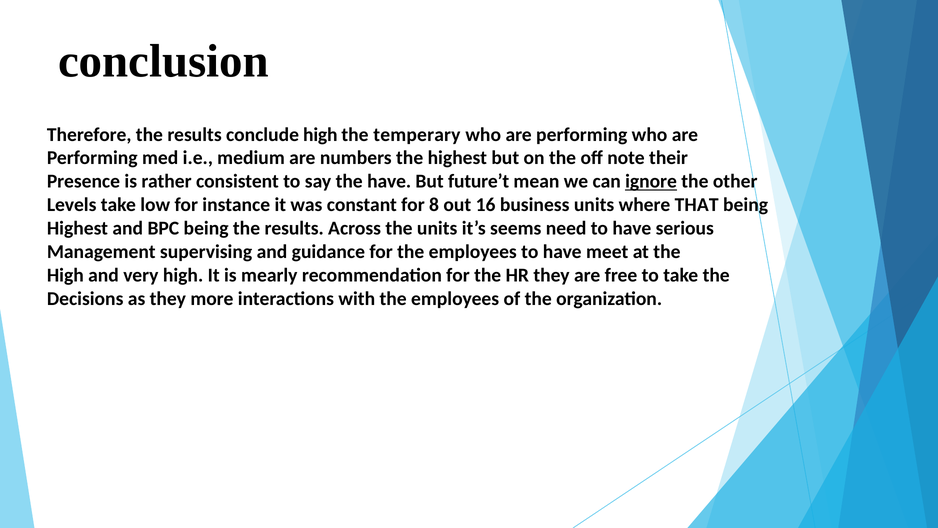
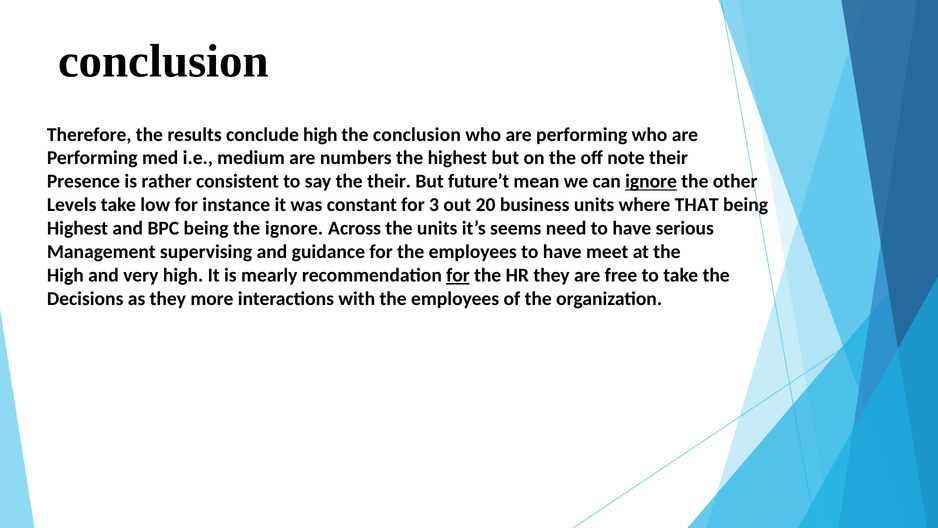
the temperary: temperary -> conclusion
the have: have -> their
8: 8 -> 3
16: 16 -> 20
being the results: results -> ignore
for at (458, 275) underline: none -> present
